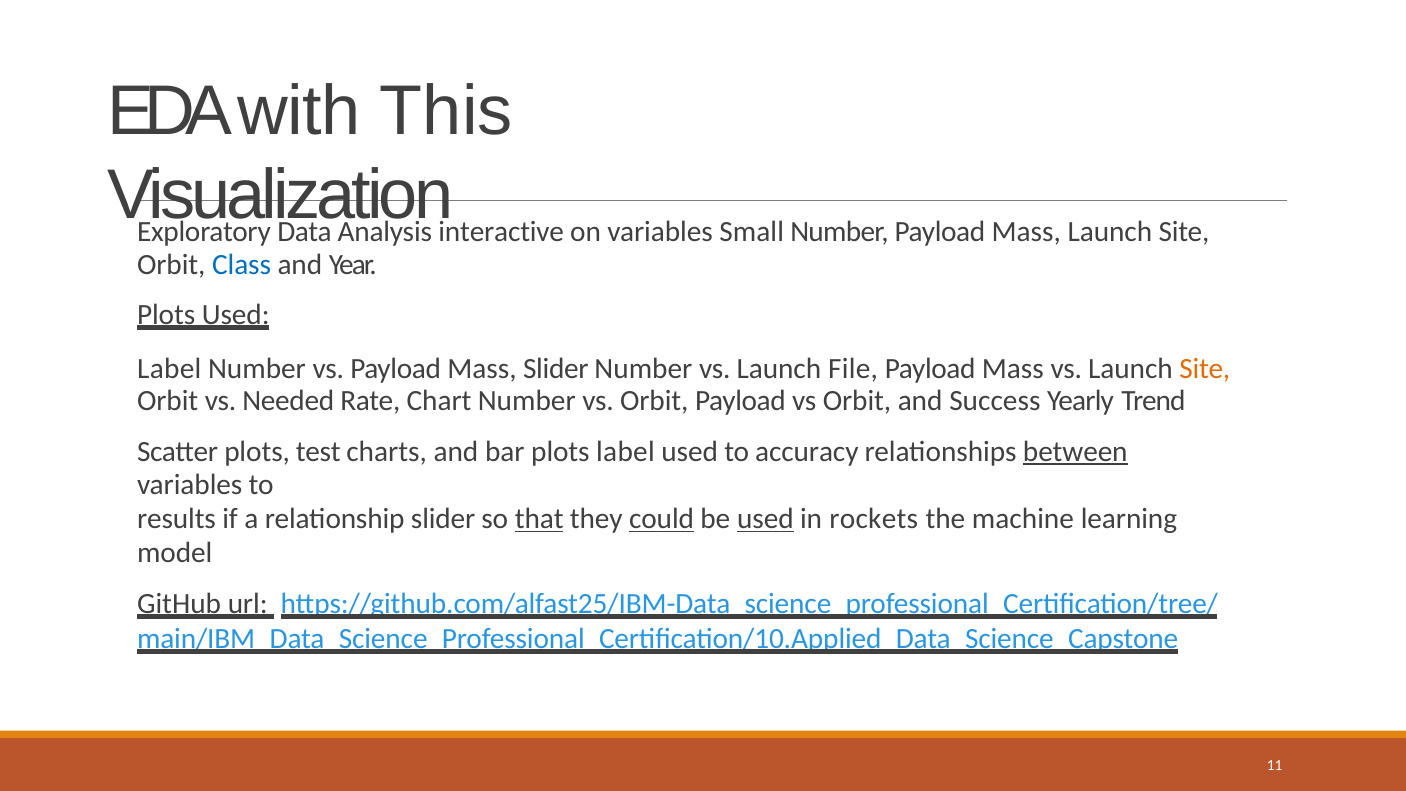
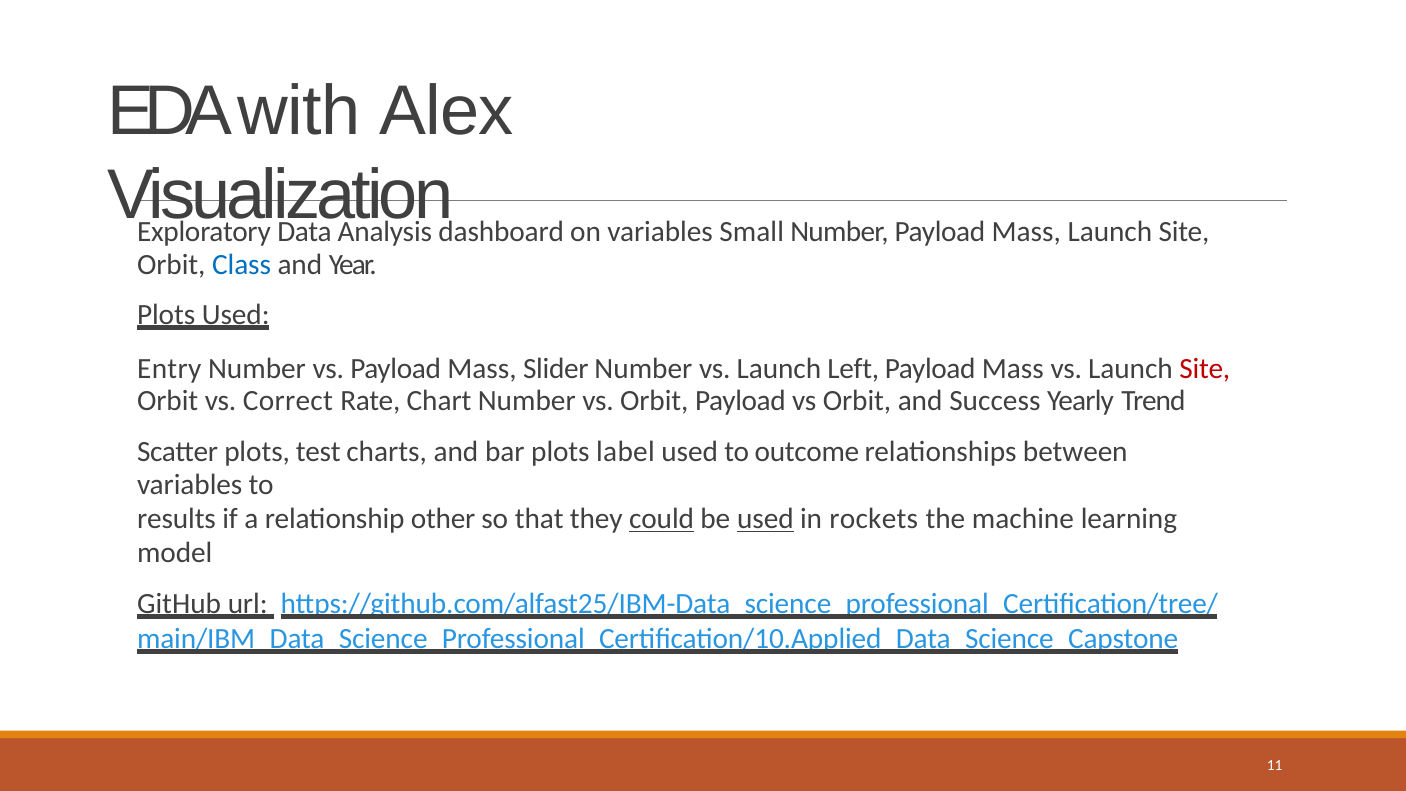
This: This -> Alex
interactive: interactive -> dashboard
Label at (169, 368): Label -> Entry
File: File -> Left
Site at (1205, 368) colour: orange -> red
Needed: Needed -> Correct
accuracy: accuracy -> outcome
between underline: present -> none
relationship slider: slider -> other
that underline: present -> none
